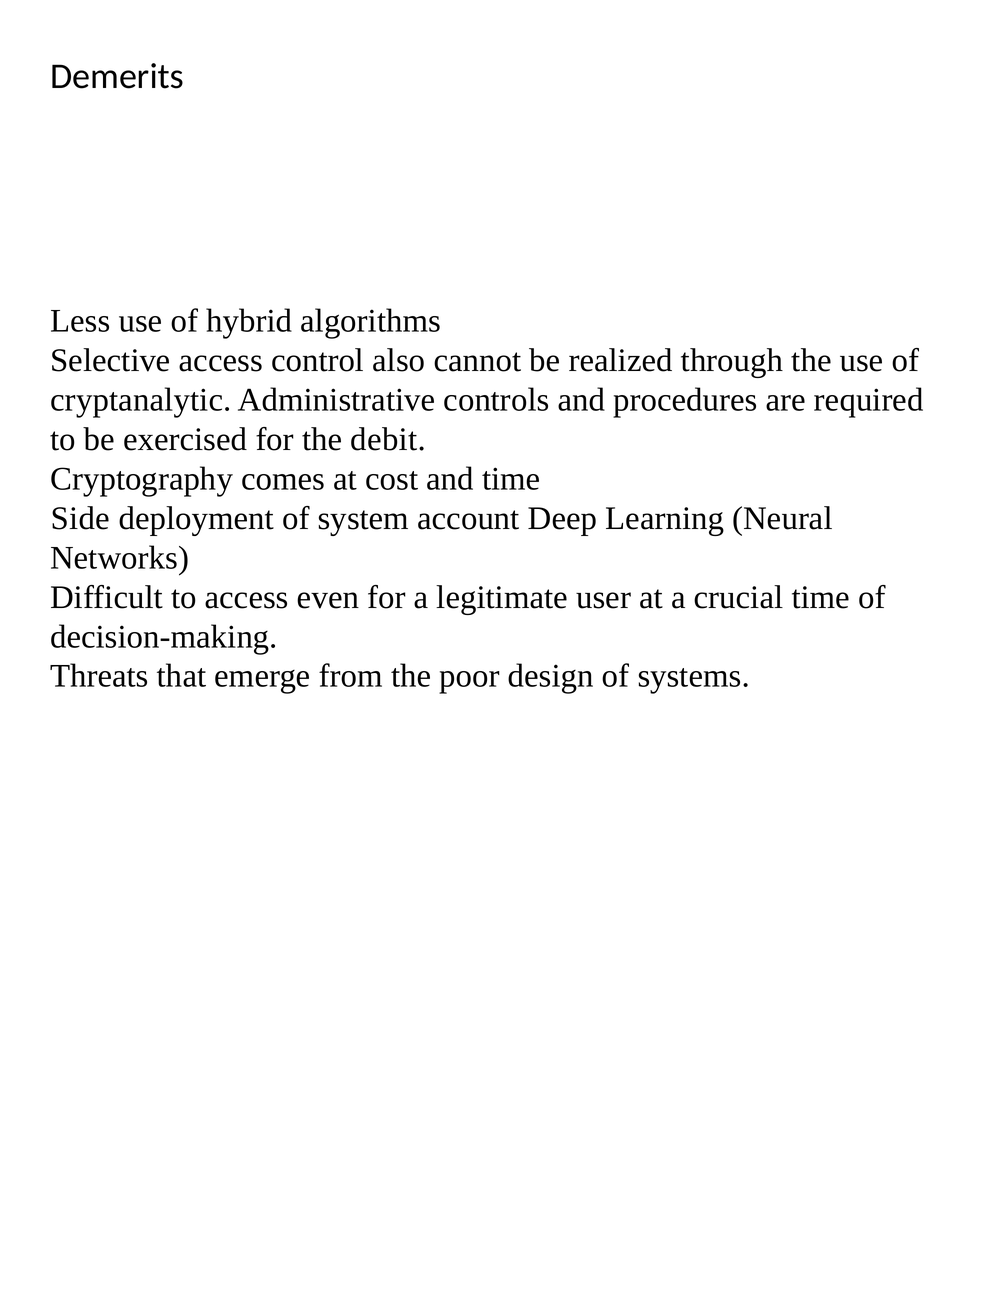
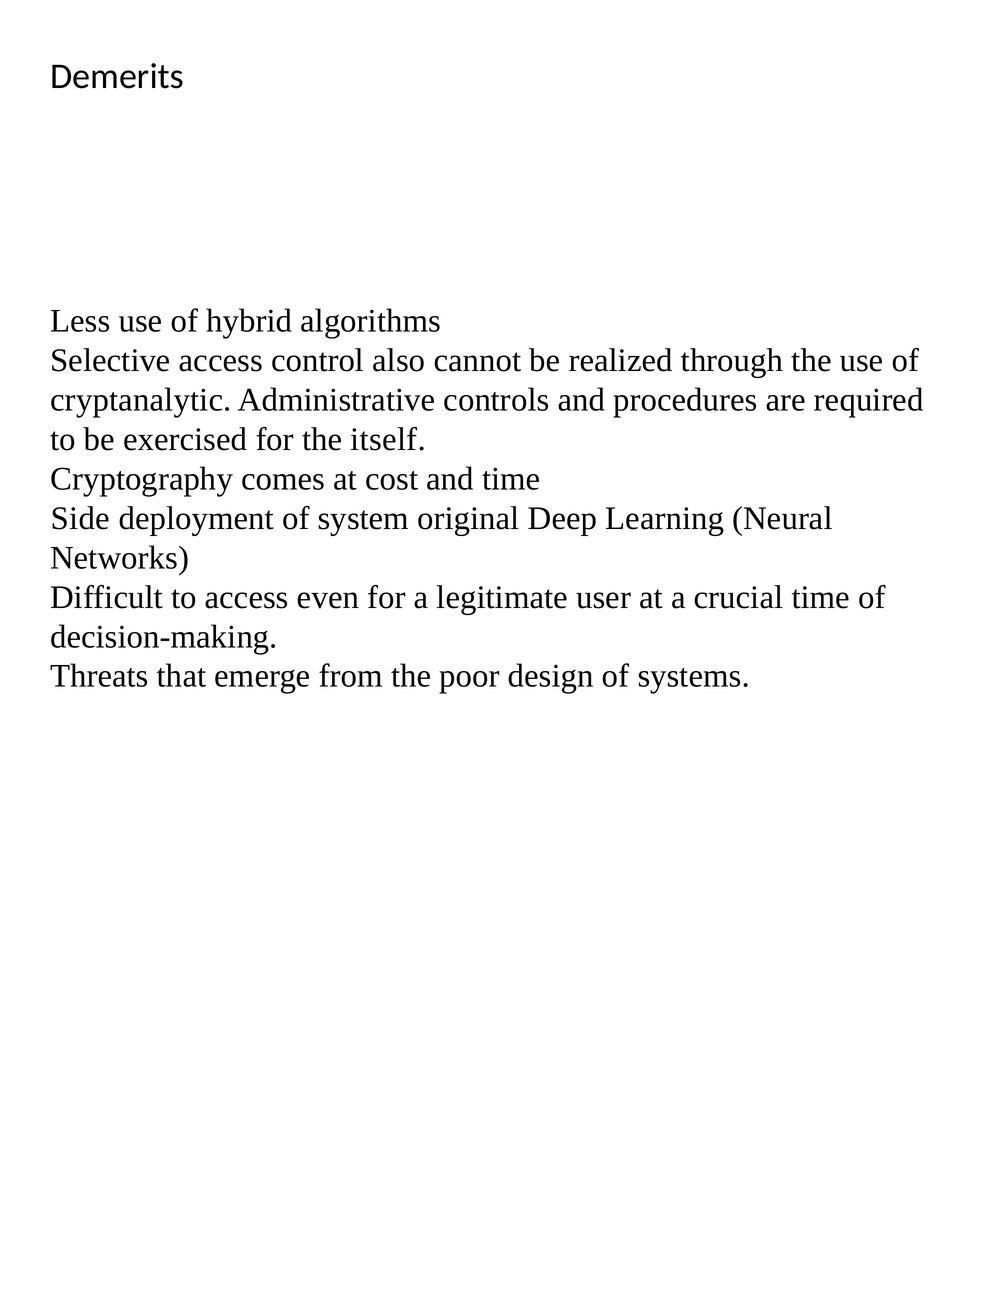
debit: debit -> itself
account: account -> original
